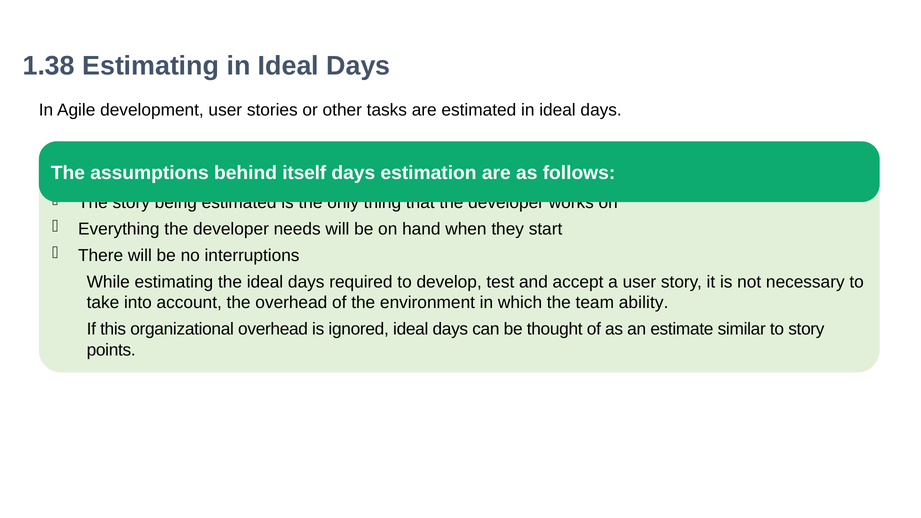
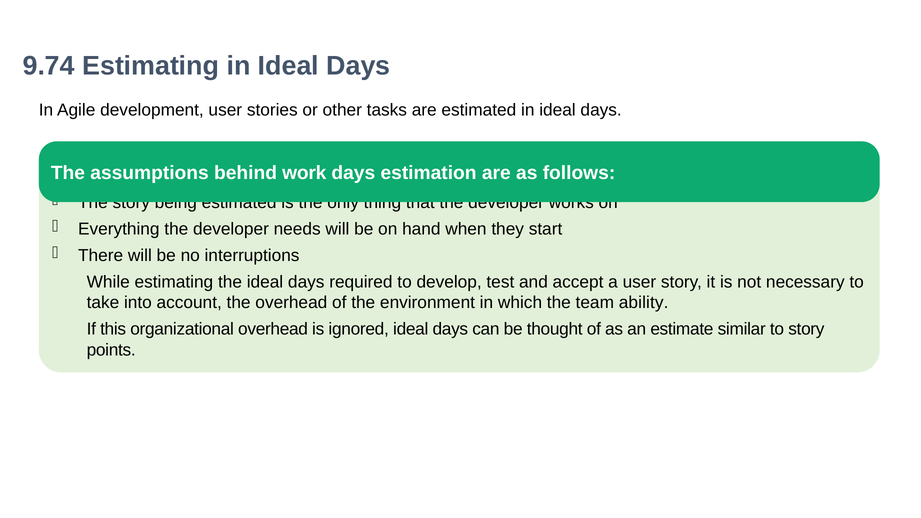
1.38: 1.38 -> 9.74
itself: itself -> work
